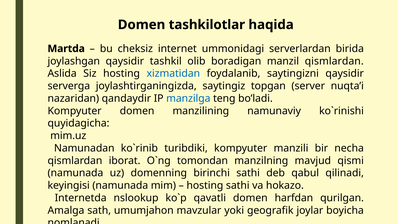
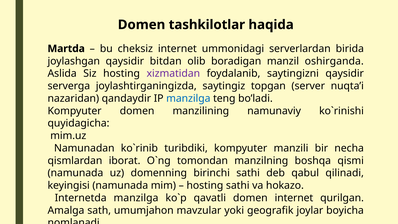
tashkil: tashkil -> bitdan
manzil qismlardan: qismlardan -> oshirganda
xizmatidan colour: blue -> purple
mavjud: mavjud -> boshqa
Internetda nslookup: nslookup -> manzilga
domen harfdan: harfdan -> internet
